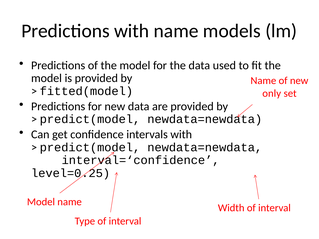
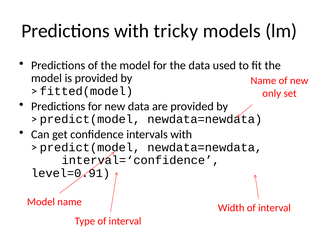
with name: name -> tricky
level=0.25: level=0.25 -> level=0.91
